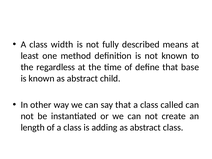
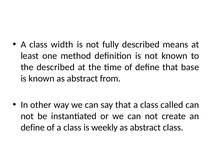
the regardless: regardless -> described
child: child -> from
length at (33, 127): length -> define
adding: adding -> weekly
